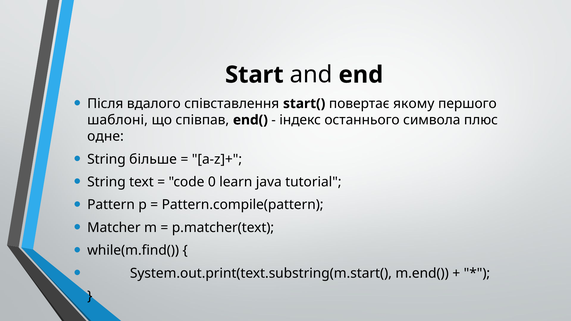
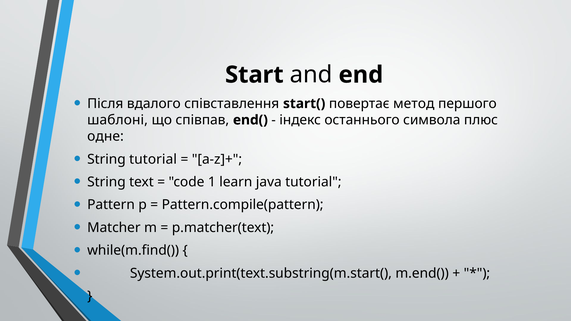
якому: якому -> метод
String більше: більше -> tutorial
0: 0 -> 1
